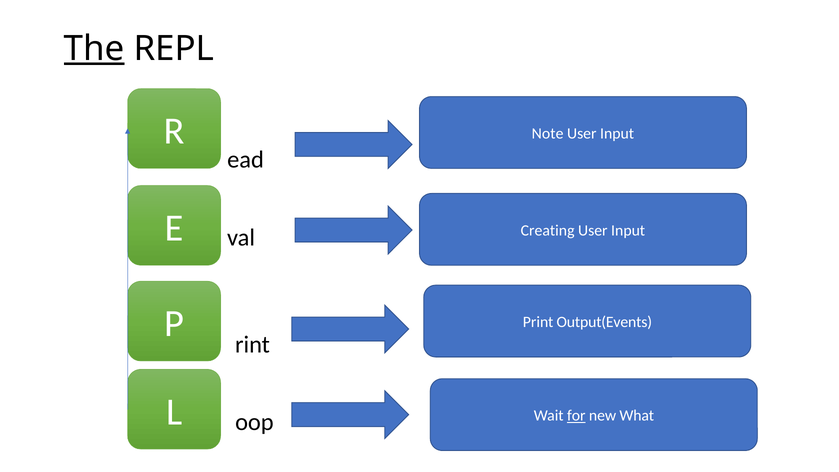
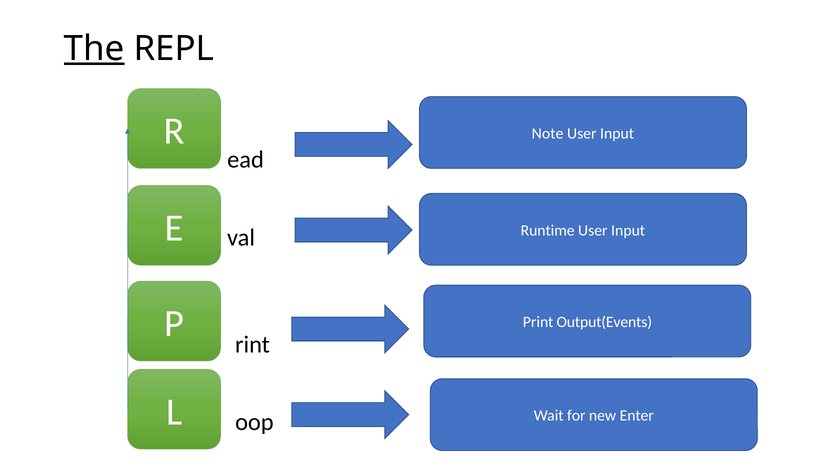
Creating: Creating -> Runtime
for underline: present -> none
What: What -> Enter
